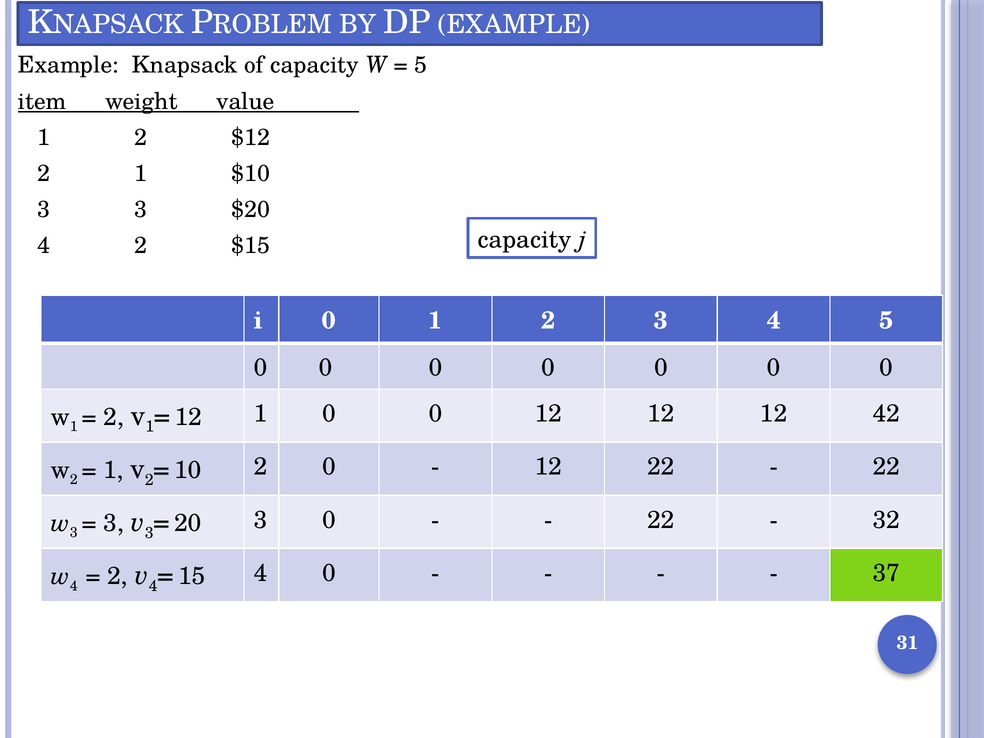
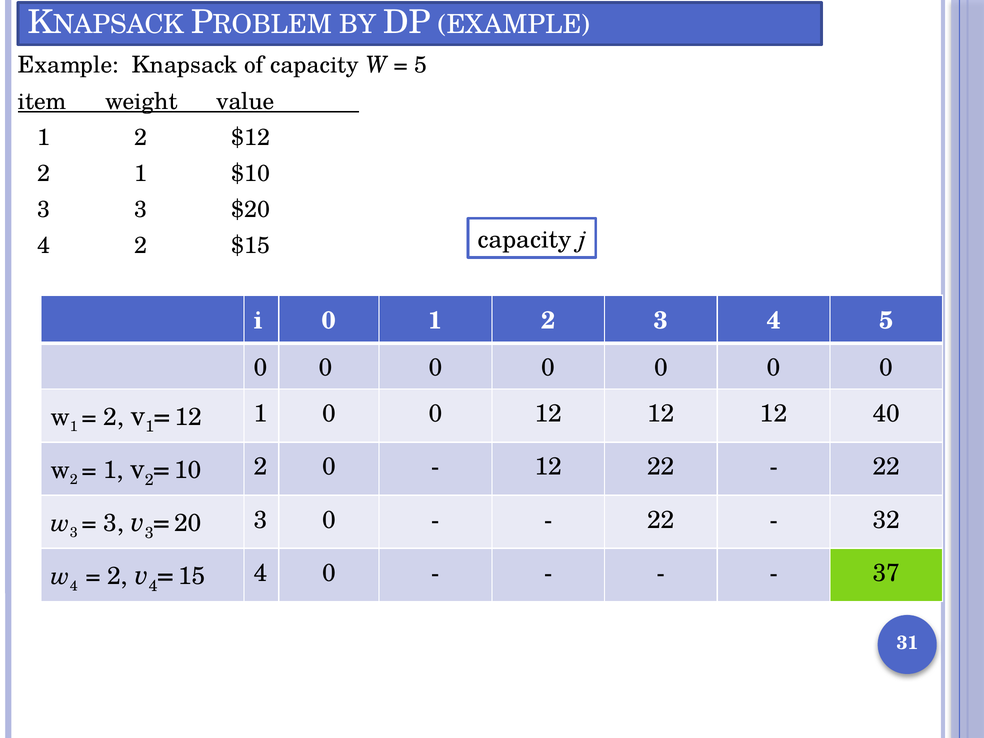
42: 42 -> 40
